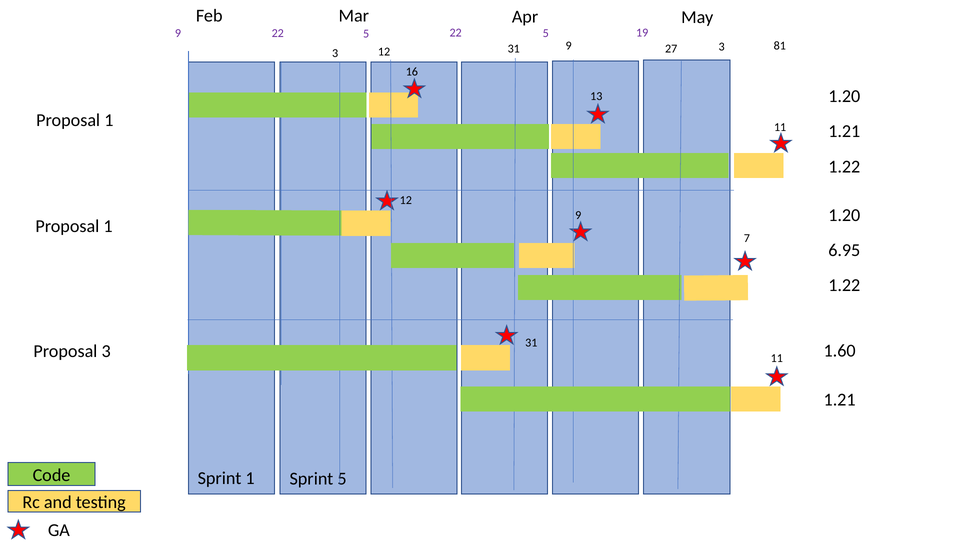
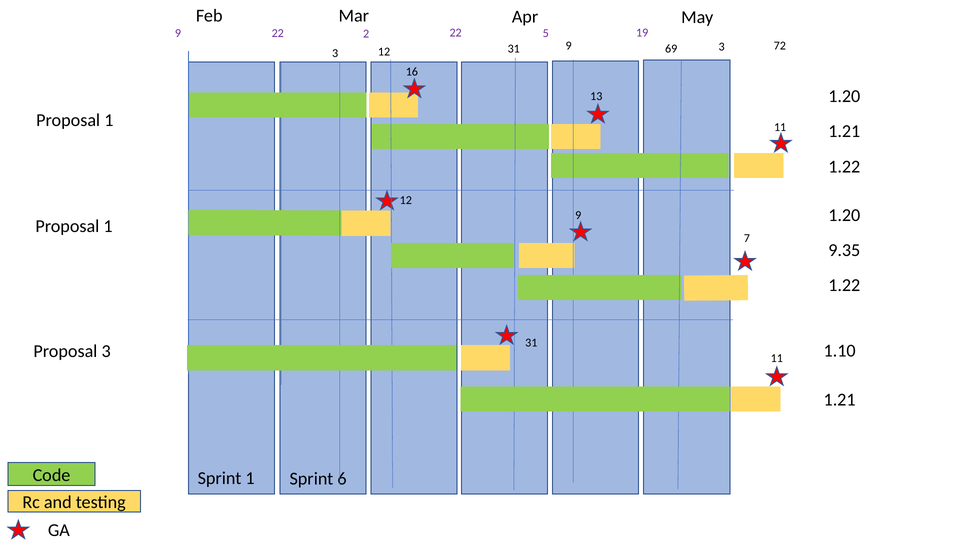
22 5: 5 -> 2
81: 81 -> 72
27: 27 -> 69
6.95: 6.95 -> 9.35
1.60: 1.60 -> 1.10
Sprint 5: 5 -> 6
